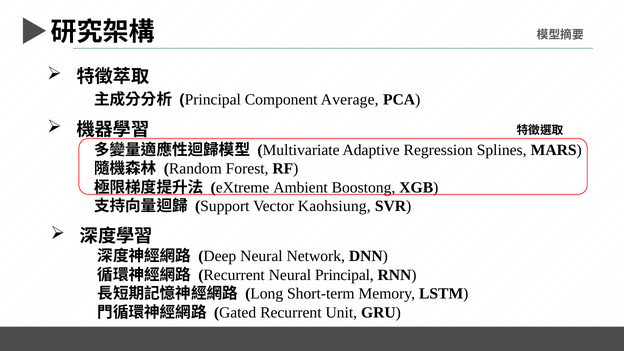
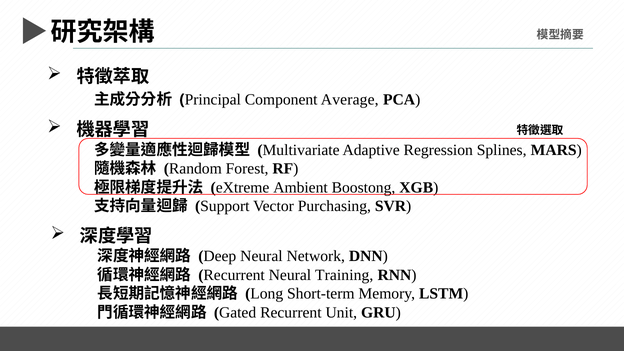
Kaohsiung: Kaohsiung -> Purchasing
Neural Principal: Principal -> Training
